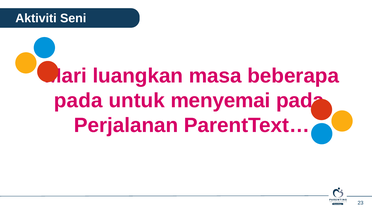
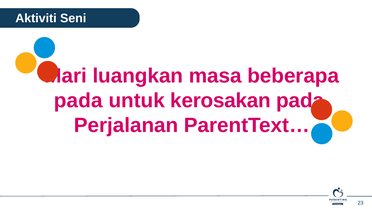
menyemai: menyemai -> kerosakan
